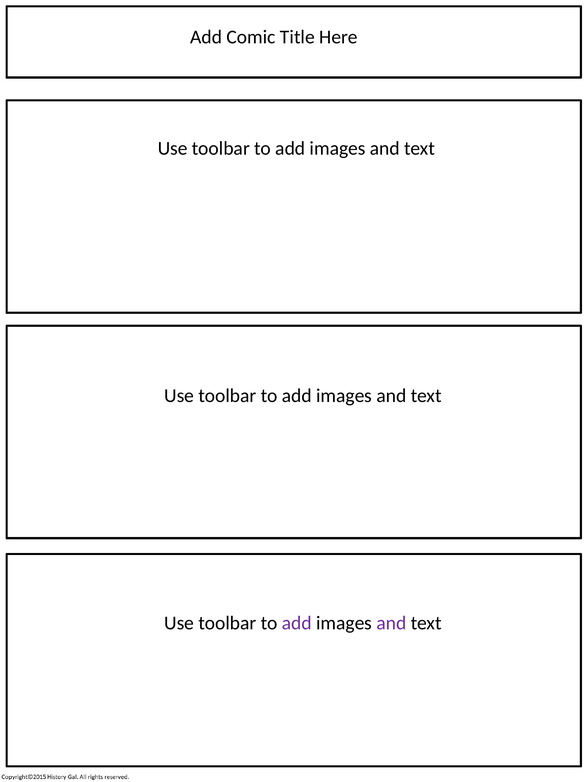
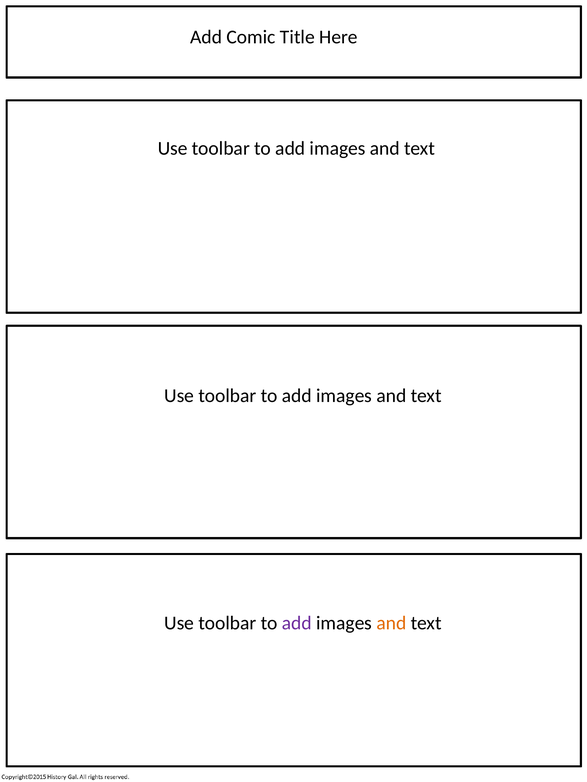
and at (391, 623) colour: purple -> orange
